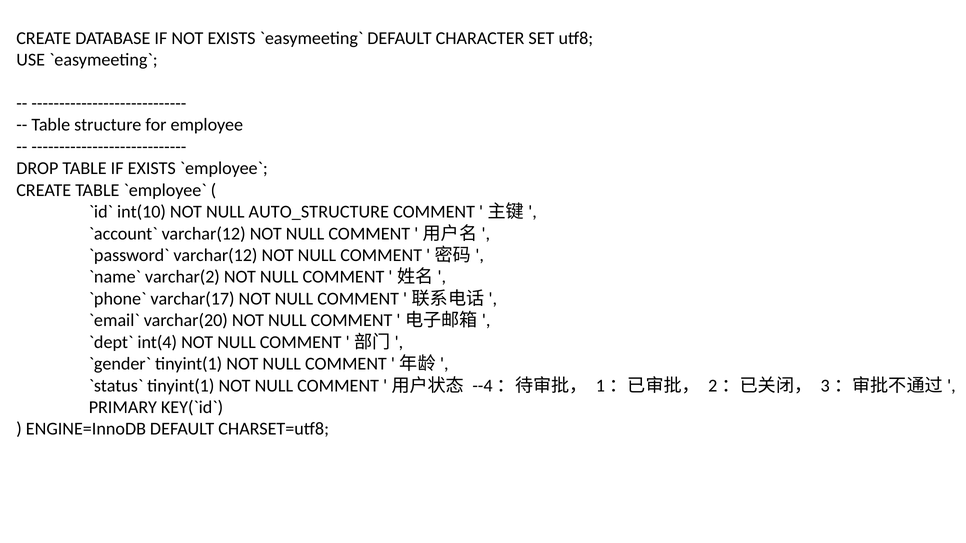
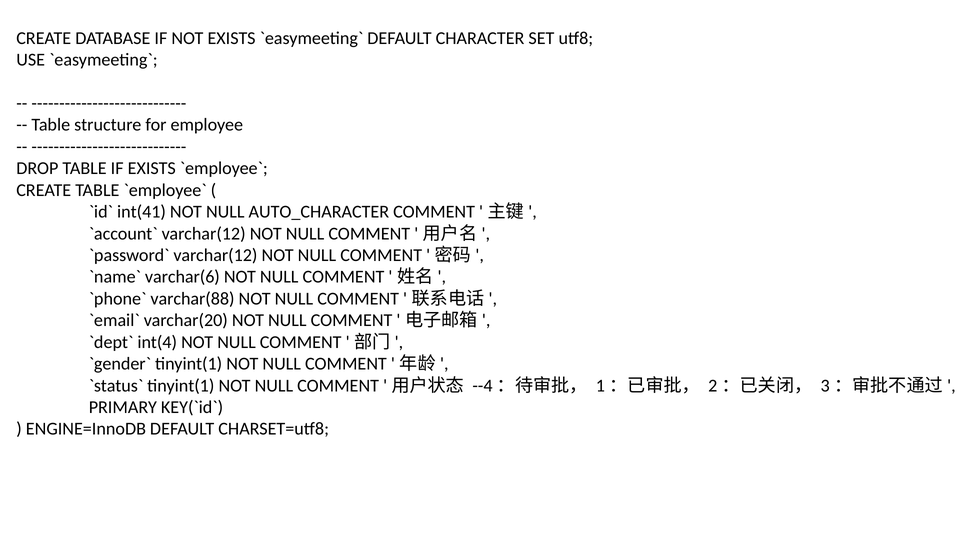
int(10: int(10 -> int(41
AUTO_STRUCTURE: AUTO_STRUCTURE -> AUTO_CHARACTER
varchar(2: varchar(2 -> varchar(6
varchar(17: varchar(17 -> varchar(88
